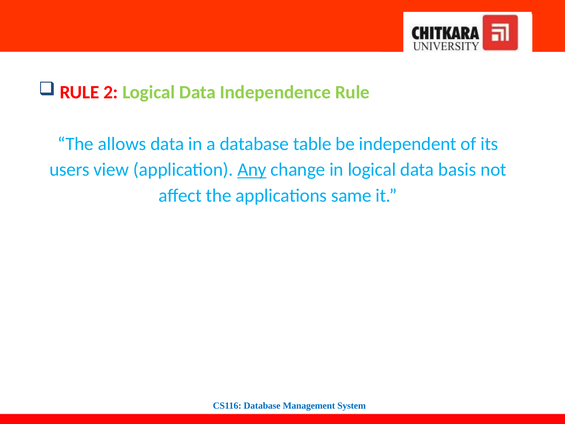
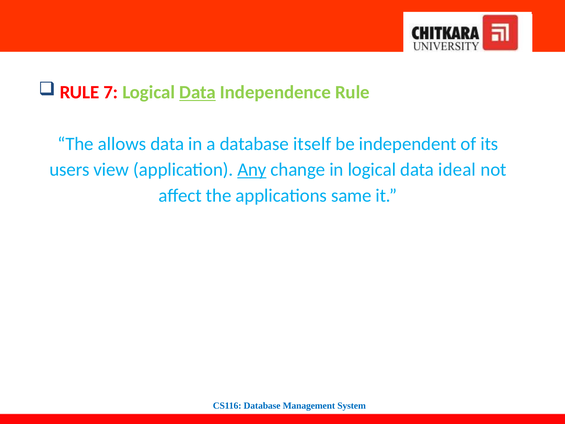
2: 2 -> 7
Data at (198, 92) underline: none -> present
table: table -> itself
basis: basis -> ideal
